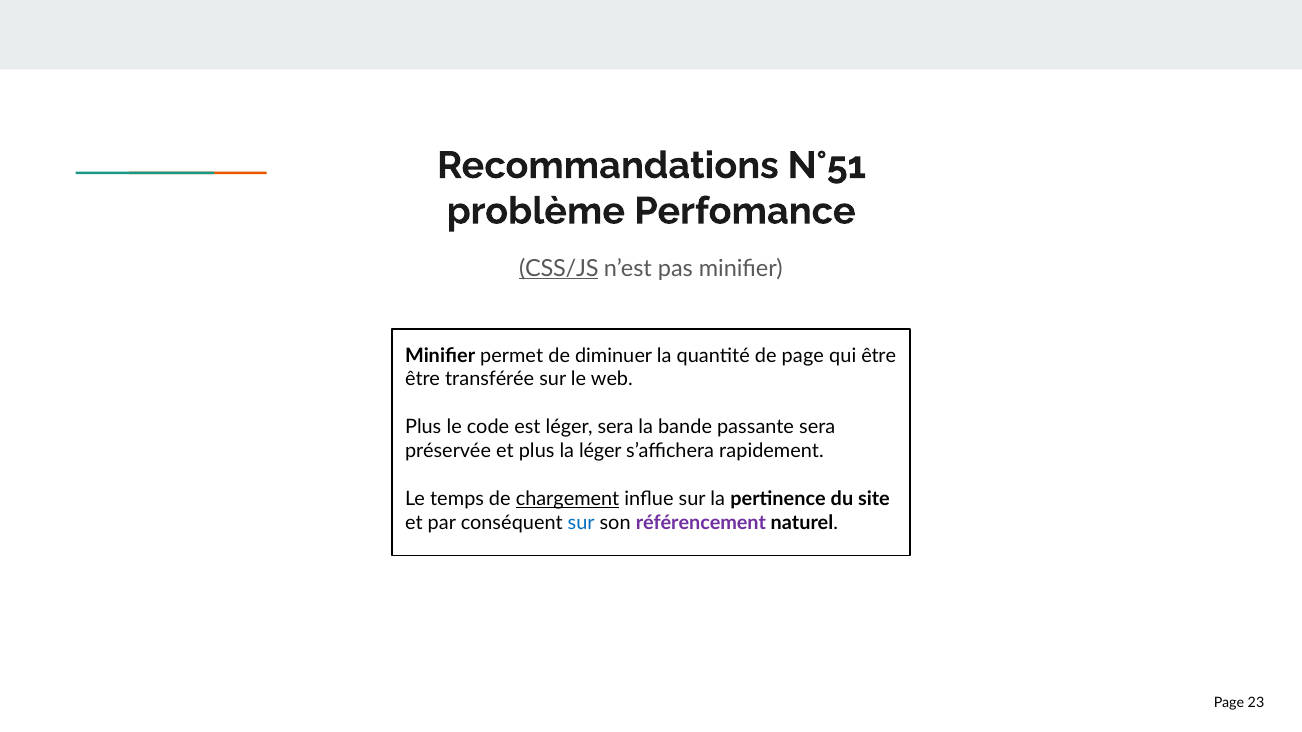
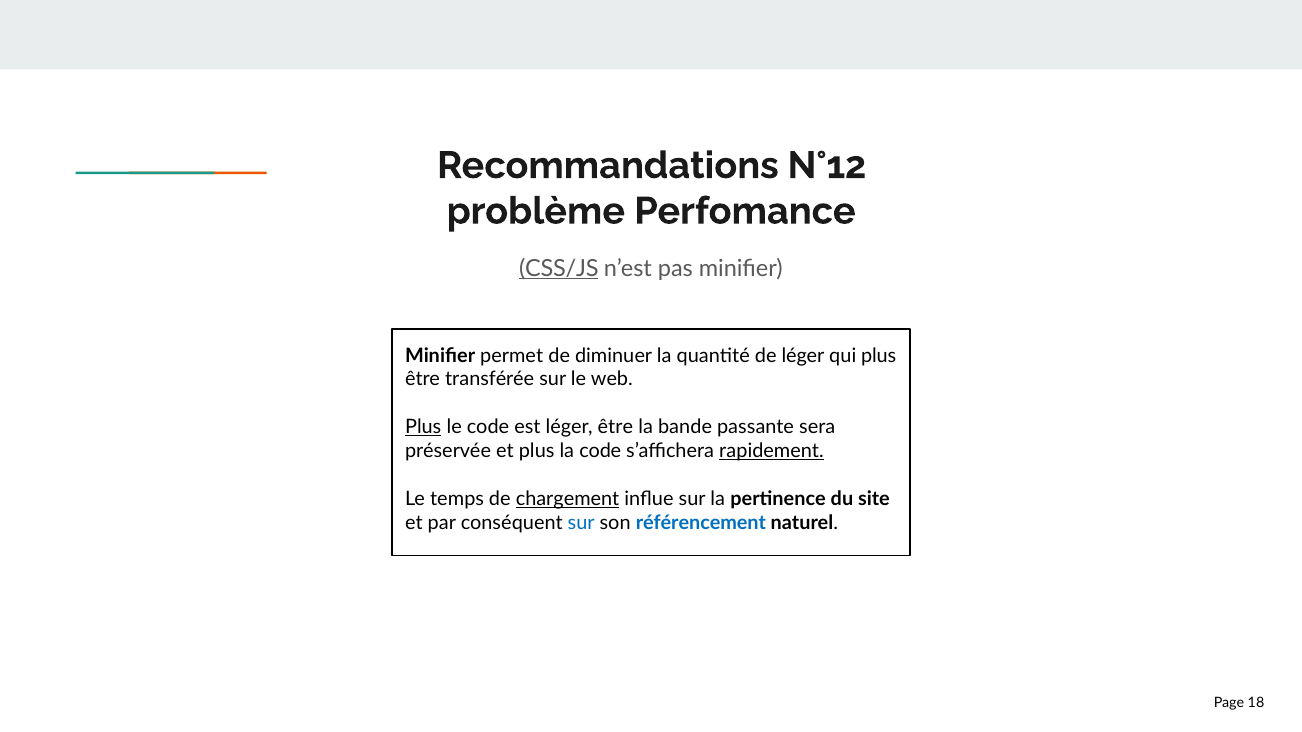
N°51: N°51 -> N°12
de page: page -> léger
qui être: être -> plus
Plus at (423, 427) underline: none -> present
léger sera: sera -> être
la léger: léger -> code
rapidement underline: none -> present
référencement colour: purple -> blue
23: 23 -> 18
